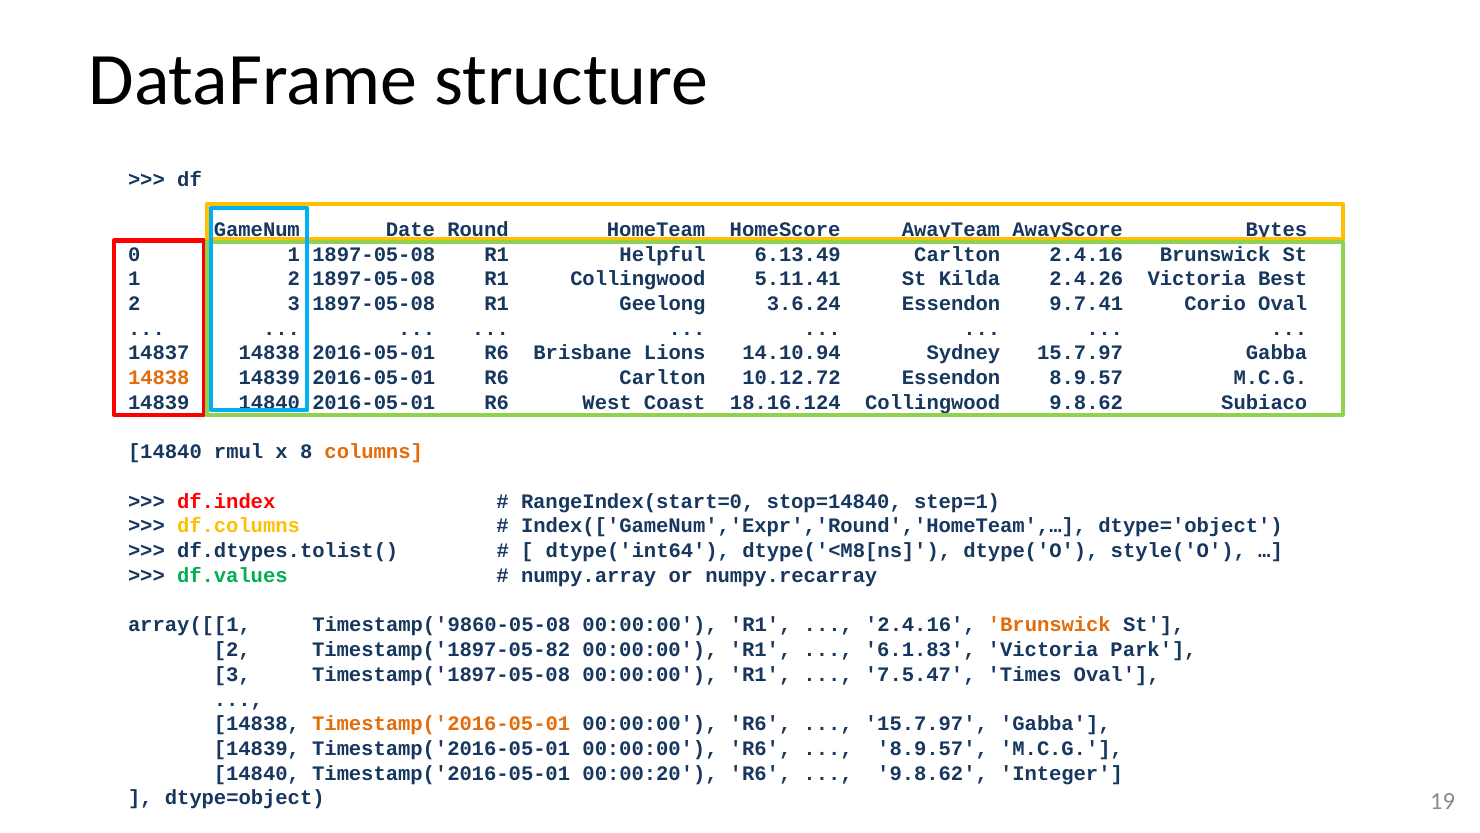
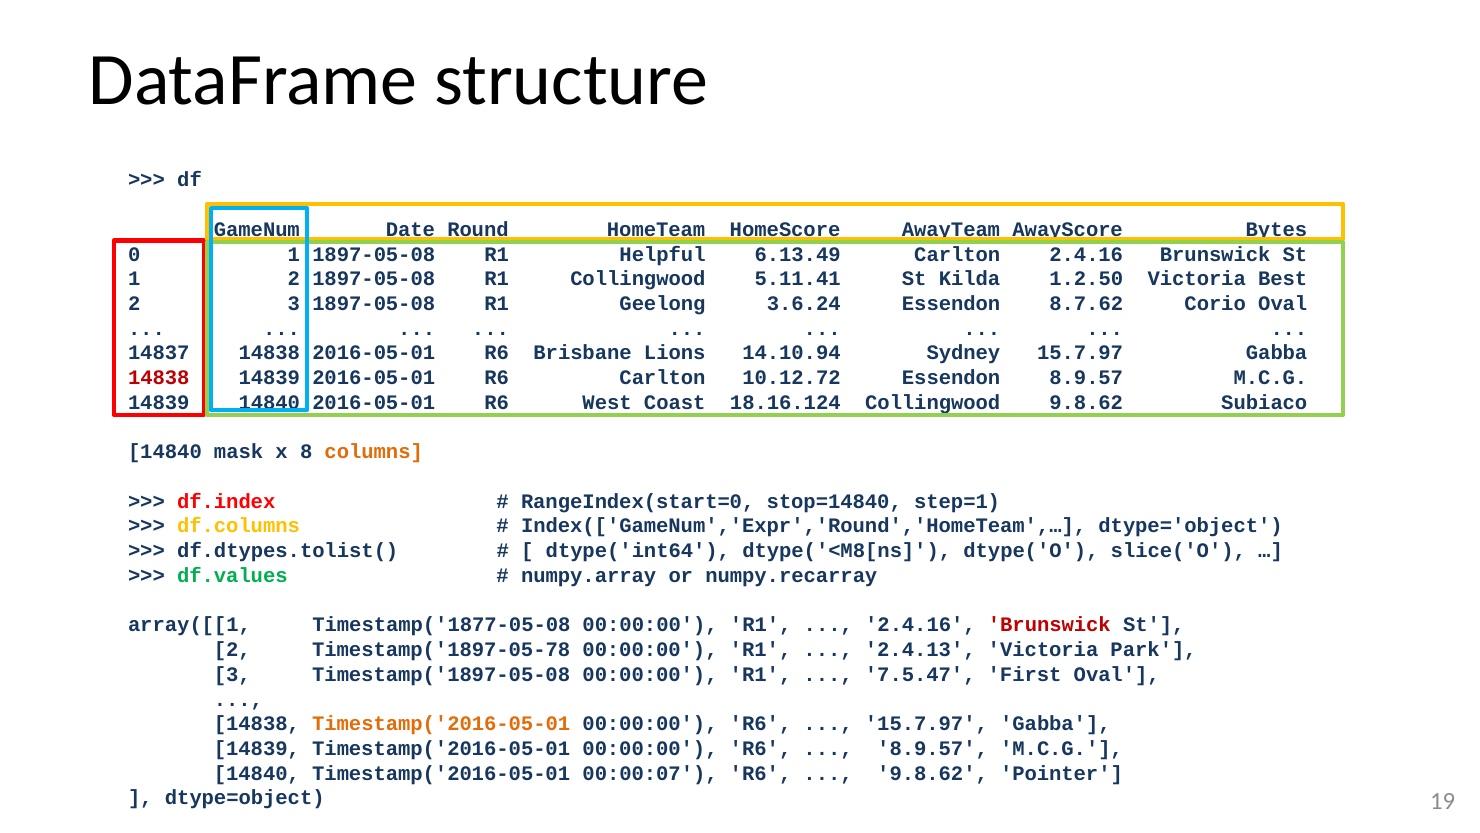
2.4.26: 2.4.26 -> 1.2.50
9.7.41: 9.7.41 -> 8.7.62
14838 at (159, 378) colour: orange -> red
rmul: rmul -> mask
style('O: style('O -> slice('O
Timestamp('9860-05-08: Timestamp('9860-05-08 -> Timestamp('1877-05-08
Brunswick at (1049, 625) colour: orange -> red
Timestamp('1897-05-82: Timestamp('1897-05-82 -> Timestamp('1897-05-78
6.1.83: 6.1.83 -> 2.4.13
Times: Times -> First
00:00:20: 00:00:20 -> 00:00:07
Integer: Integer -> Pointer
